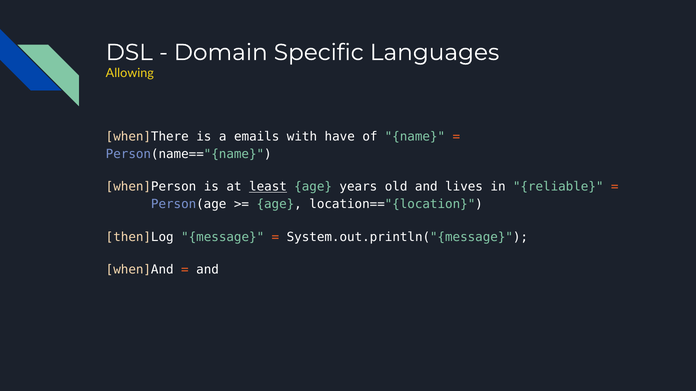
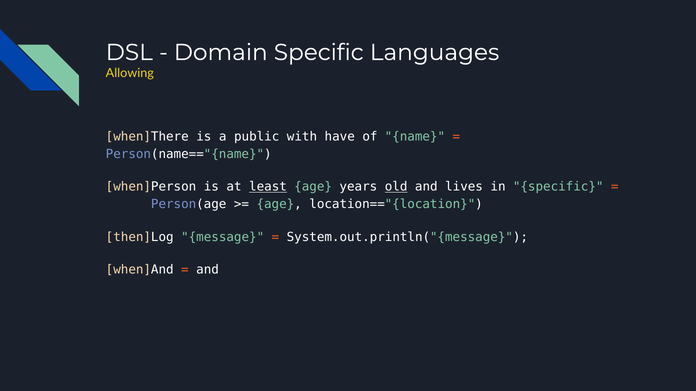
emails: emails -> public
old underline: none -> present
in reliable: reliable -> specific
